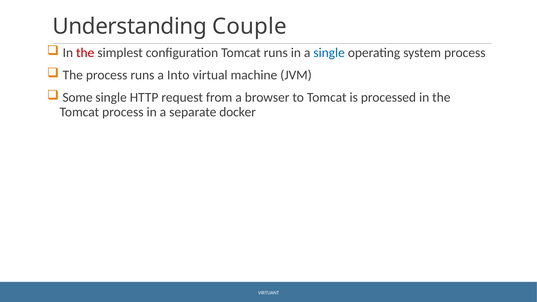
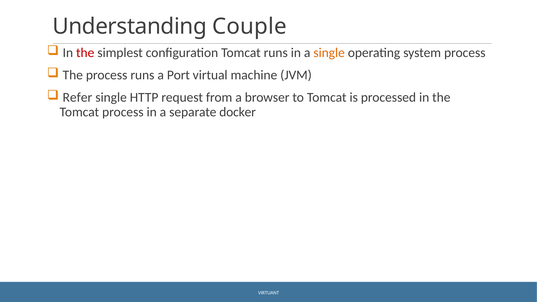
single at (329, 53) colour: blue -> orange
Into: Into -> Port
Some: Some -> Refer
